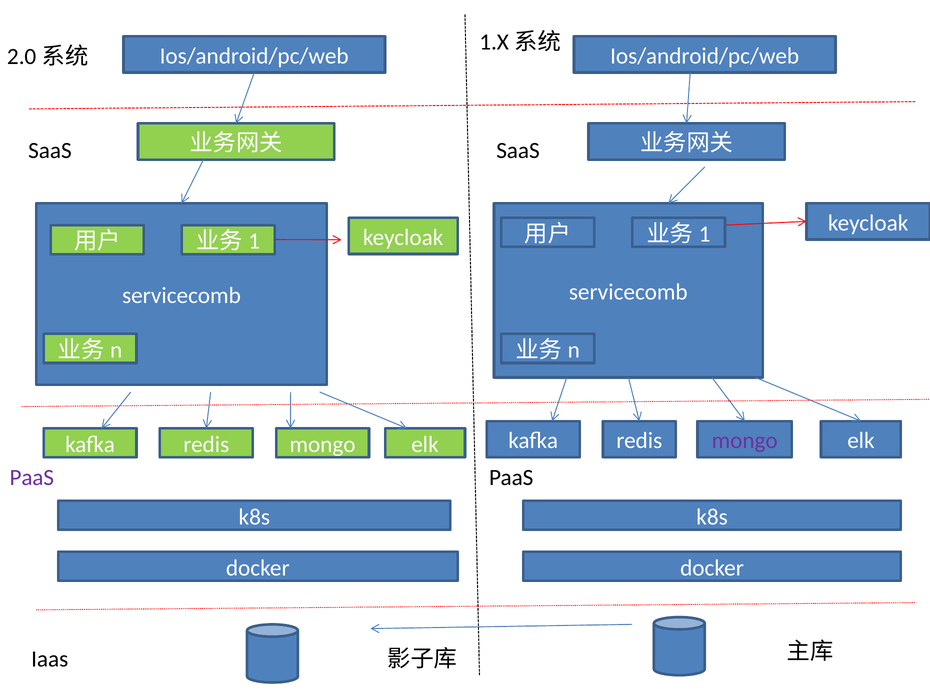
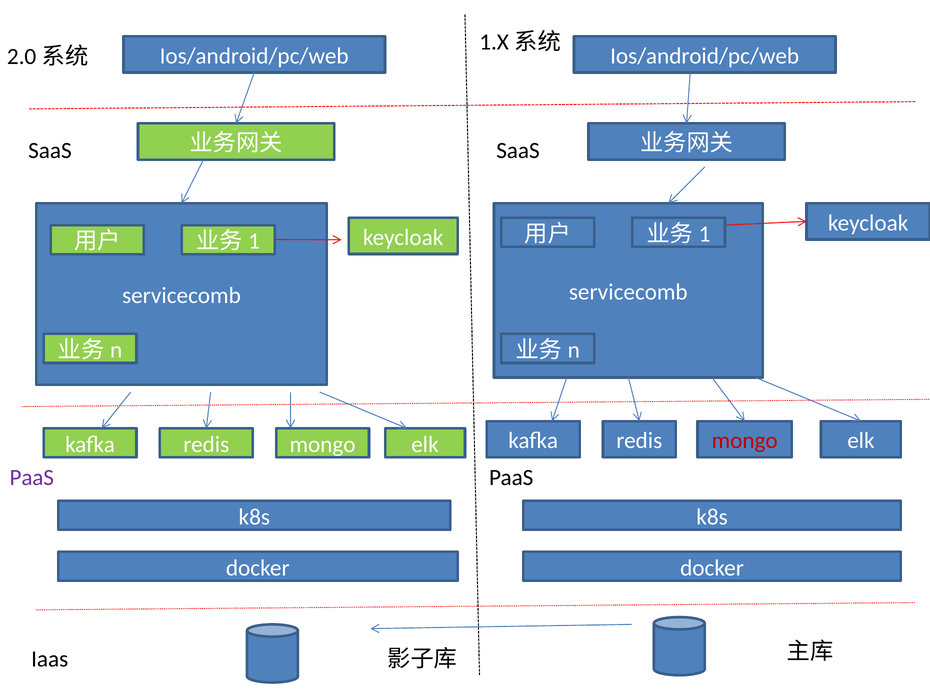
mongo at (745, 441) colour: purple -> red
